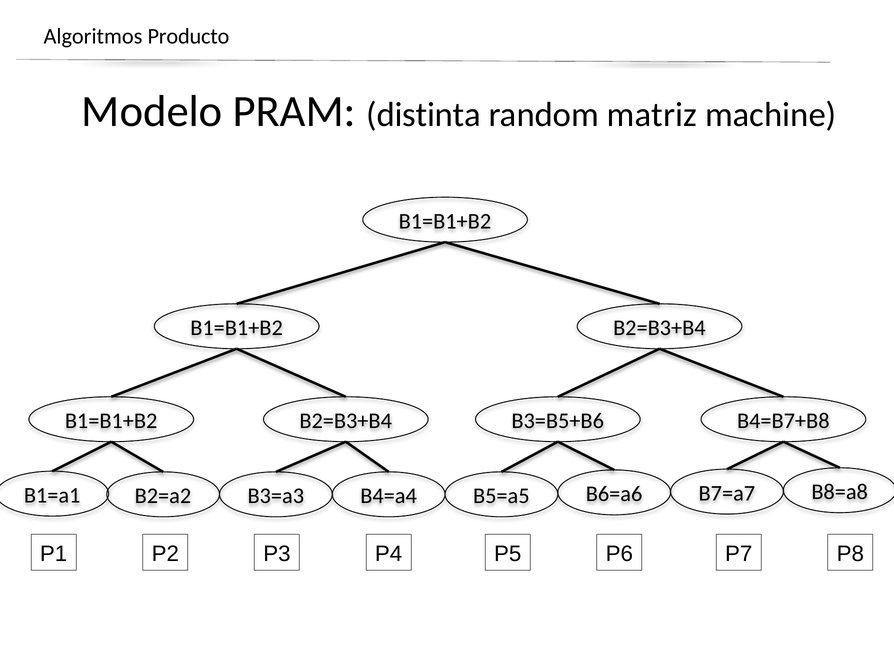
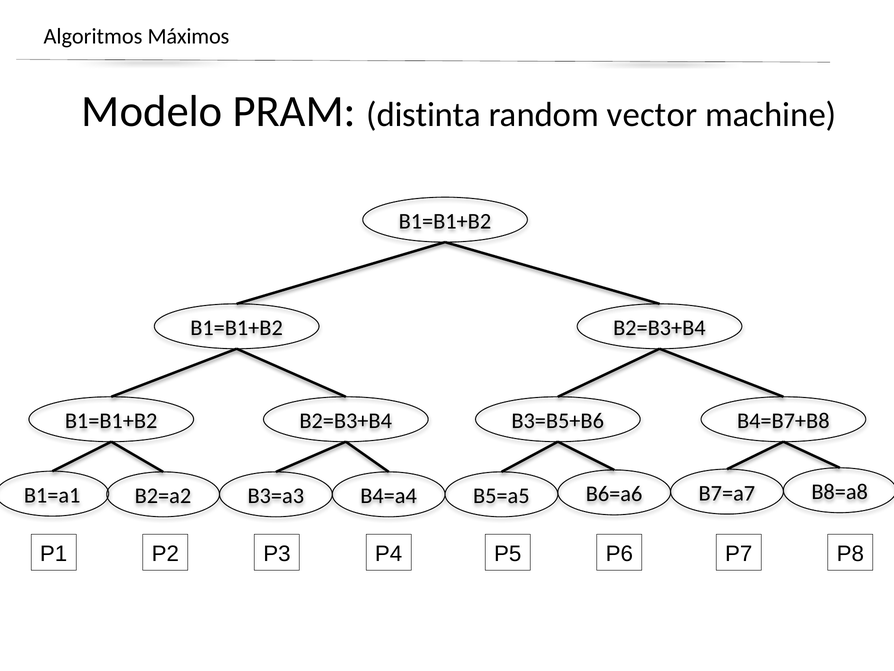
Producto: Producto -> Máximos
matriz: matriz -> vector
